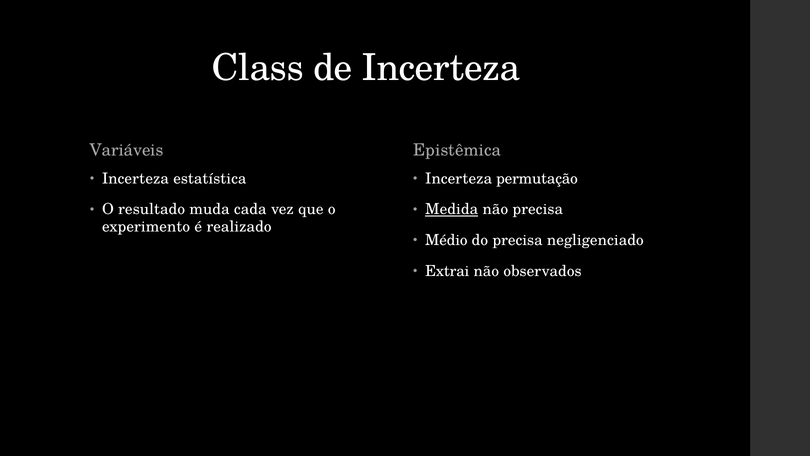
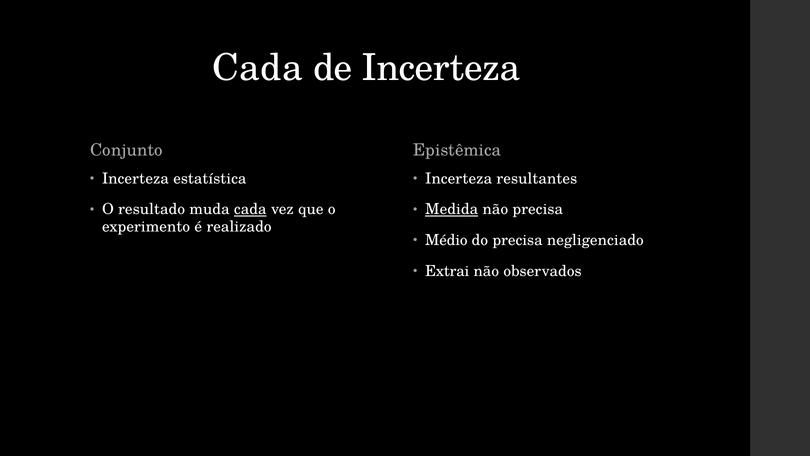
Class at (258, 68): Class -> Cada
Variáveis: Variáveis -> Conjunto
permutação: permutação -> resultantes
cada at (250, 209) underline: none -> present
